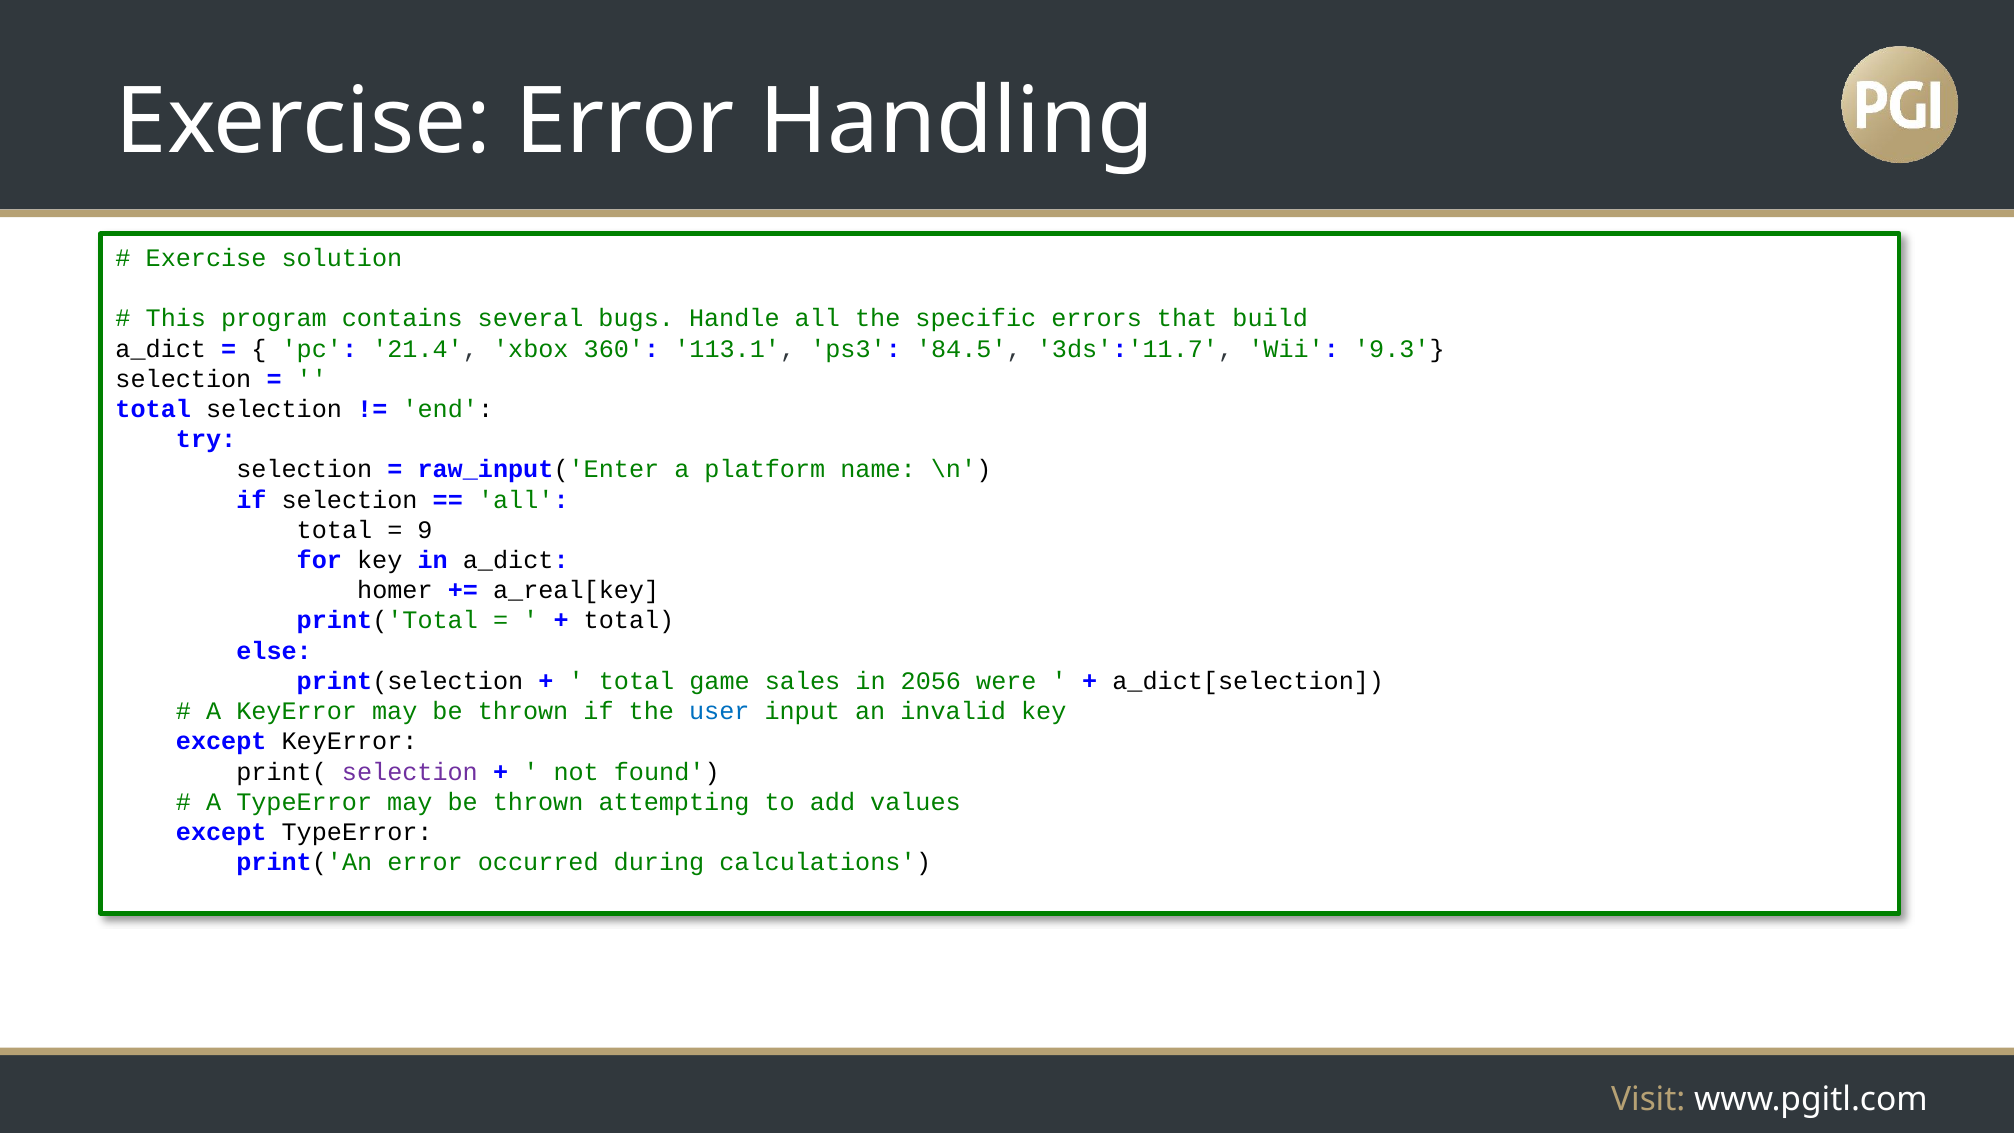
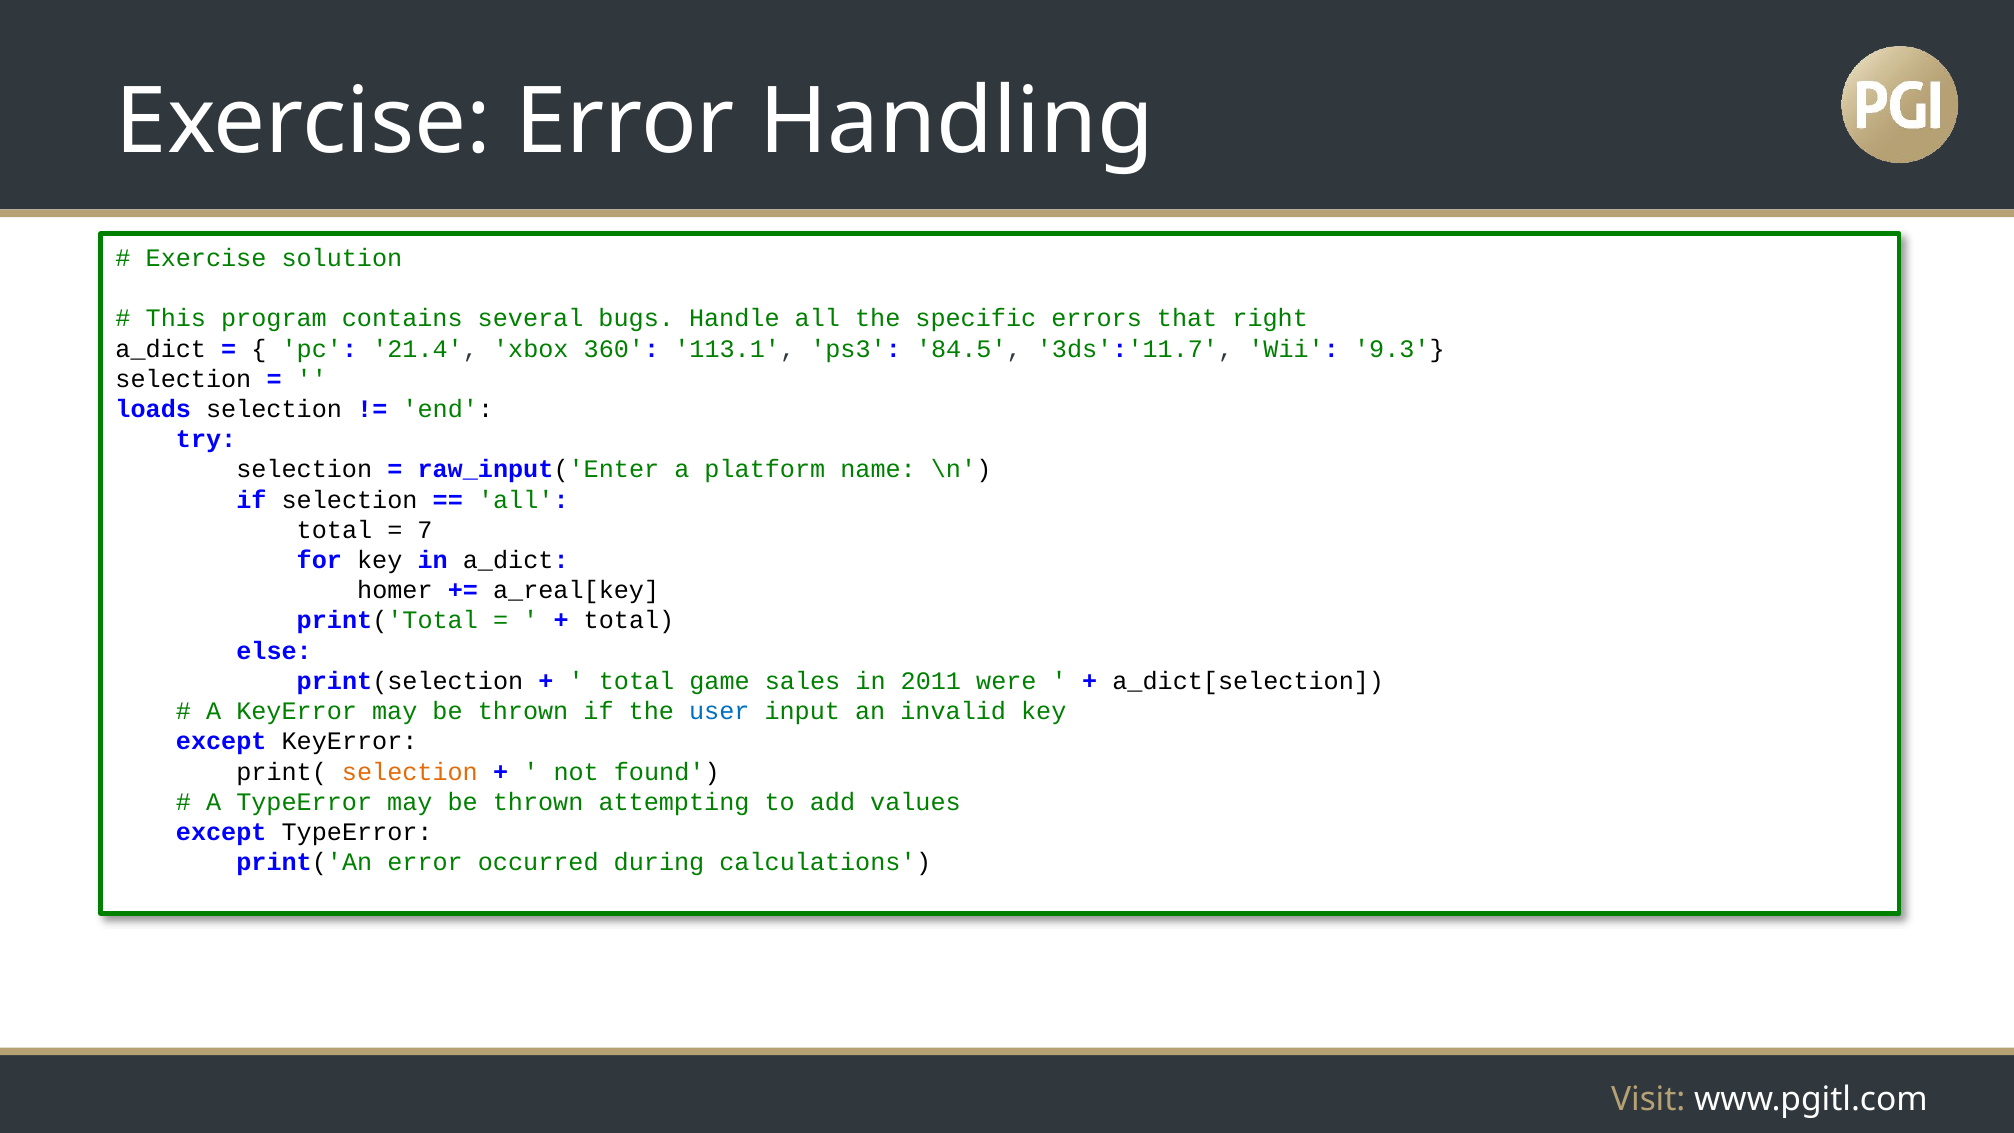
build: build -> right
total at (153, 409): total -> loads
9: 9 -> 7
2056: 2056 -> 2011
selection at (410, 772) colour: purple -> orange
